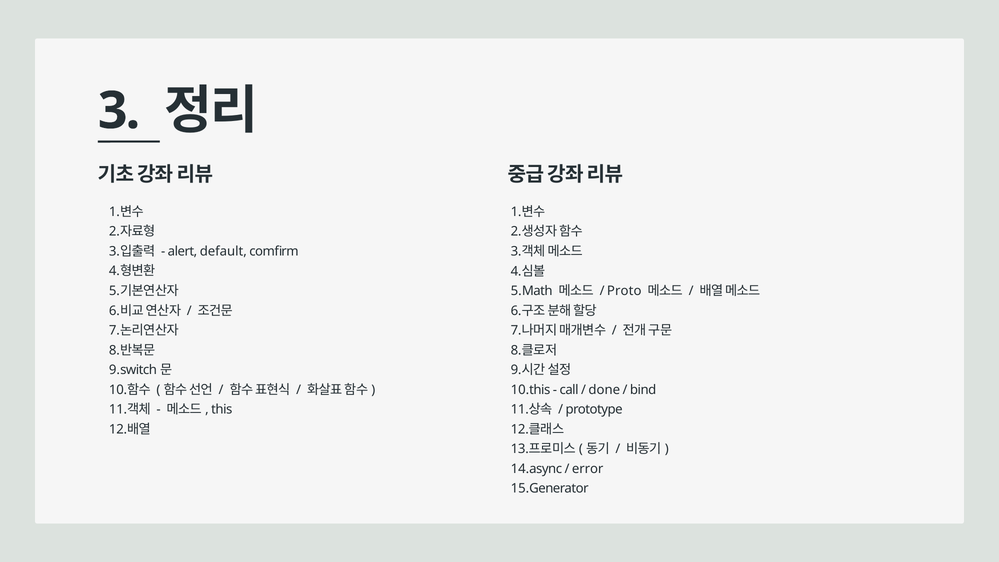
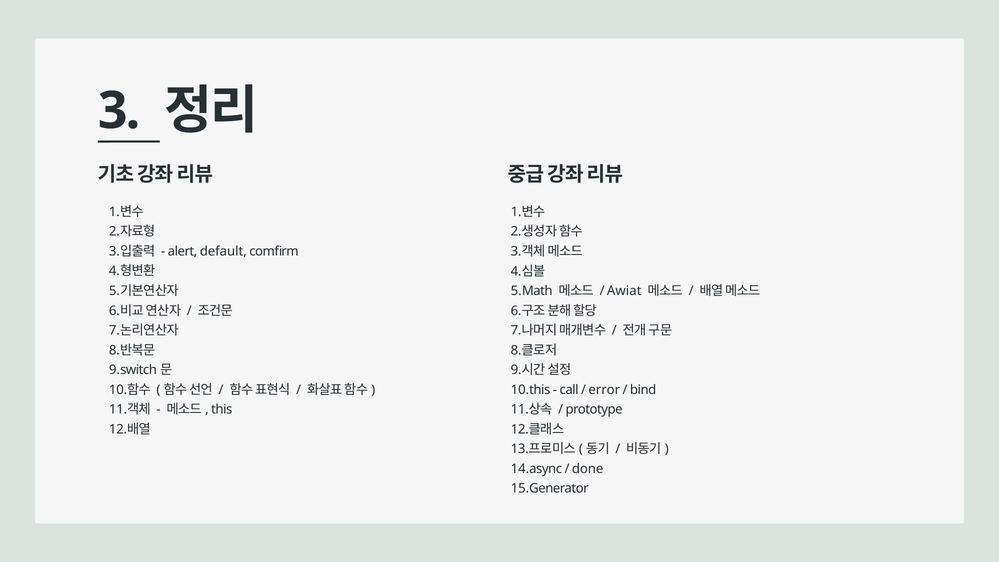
Proto: Proto -> Awiat
done: done -> error
error: error -> done
